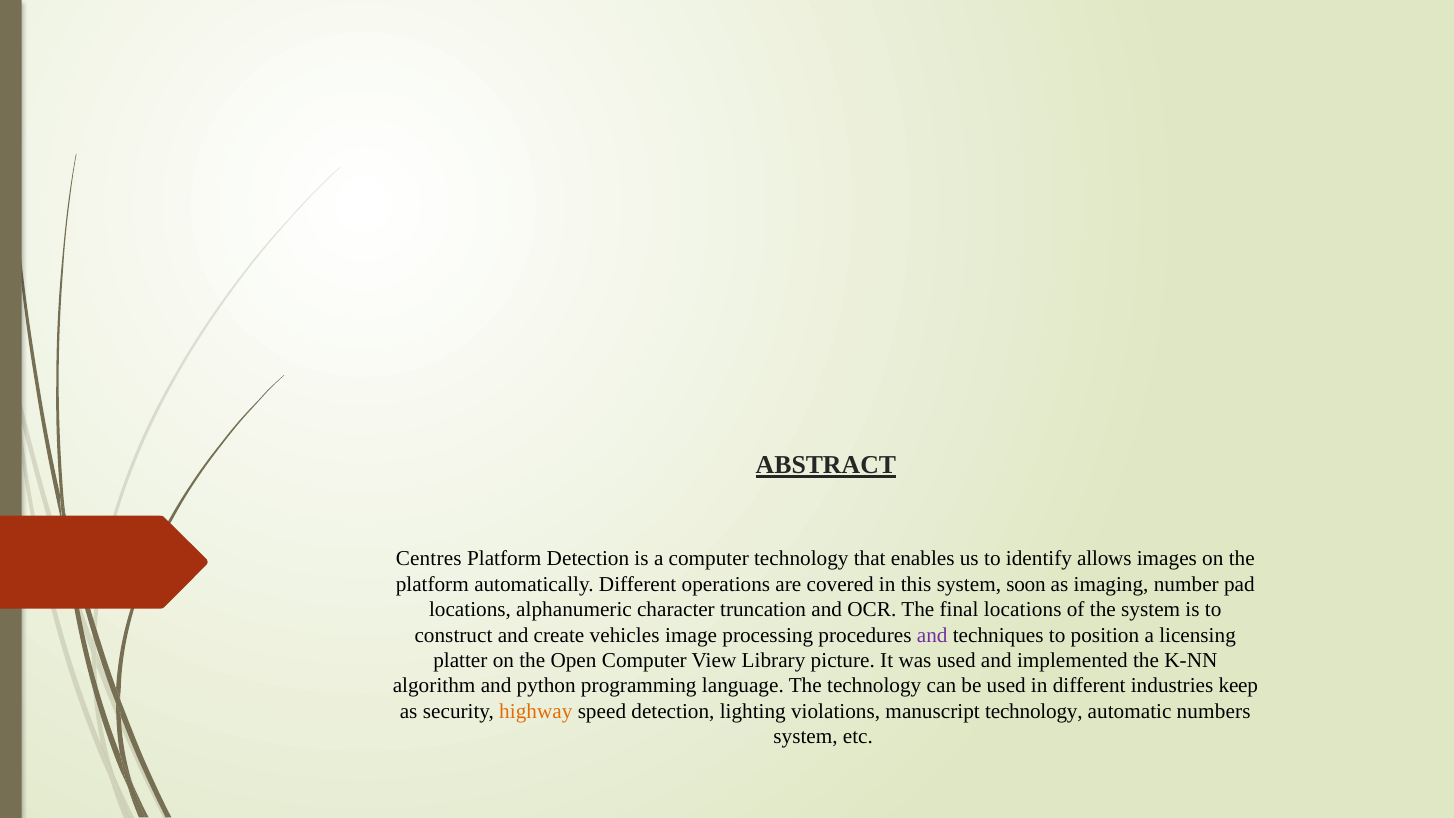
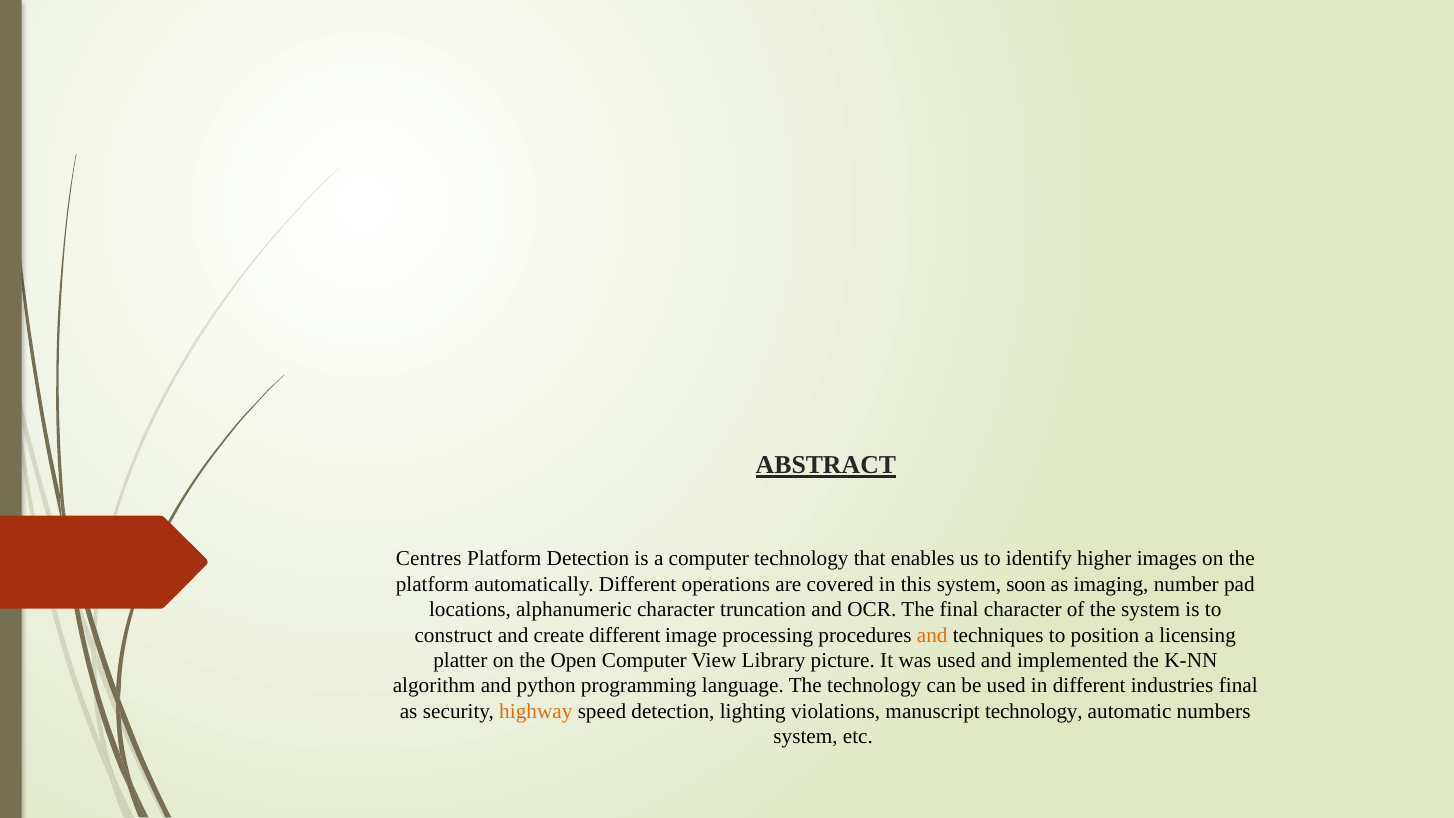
allows: allows -> higher
final locations: locations -> character
create vehicles: vehicles -> different
and at (932, 635) colour: purple -> orange
industries keep: keep -> final
